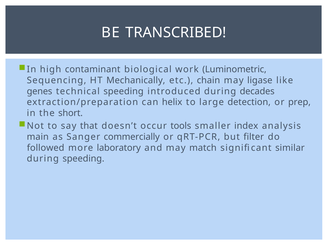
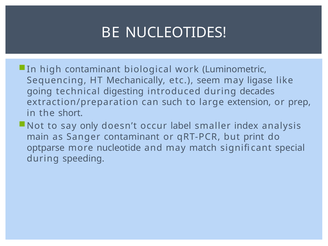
TRANSCRIBED: TRANSCRIBED -> NUCLEOTIDES
chain: chain -> seem
genes: genes -> going
technical speeding: speeding -> digesting
helix: helix -> such
detection: detection -> extension
that: that -> only
tools: tools -> label
Sanger commercially: commercially -> contaminant
filter: filter -> print
followed: followed -> optparse
laboratory: laboratory -> nucleotide
similar: similar -> special
